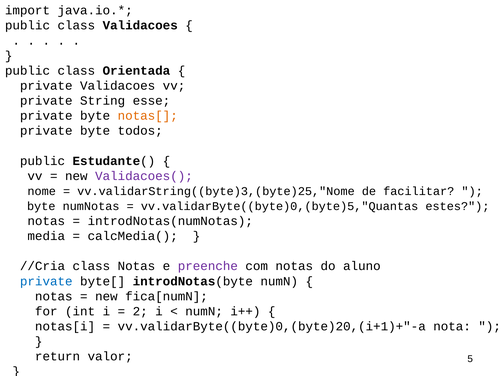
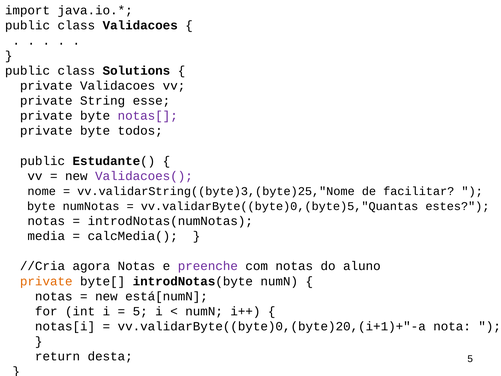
Orientada: Orientada -> Solutions
notas[ colour: orange -> purple
//Cria class: class -> agora
private at (46, 281) colour: blue -> orange
fica[numN: fica[numN -> está[numN
2 at (140, 311): 2 -> 5
valor: valor -> desta
